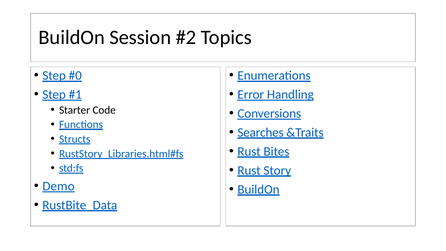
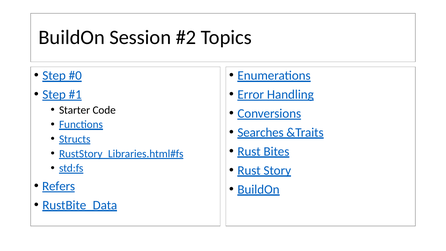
Demo: Demo -> Refers
